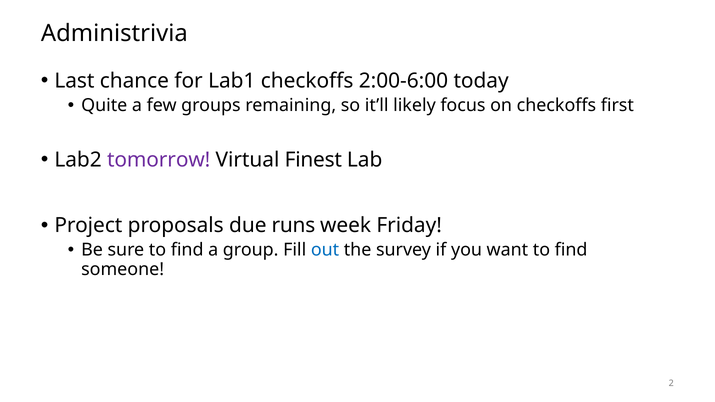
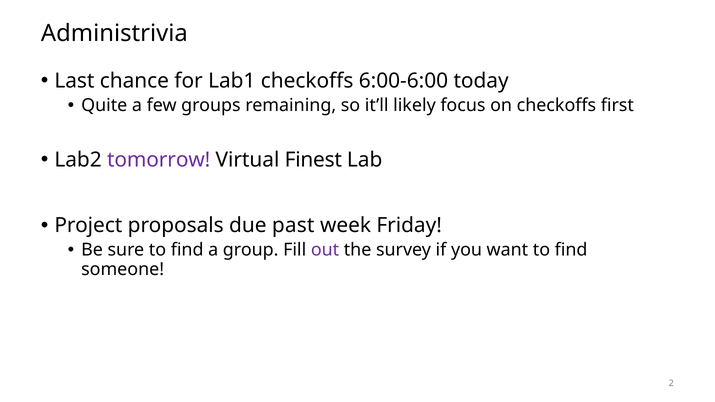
2:00-6:00: 2:00-6:00 -> 6:00-6:00
runs: runs -> past
out colour: blue -> purple
